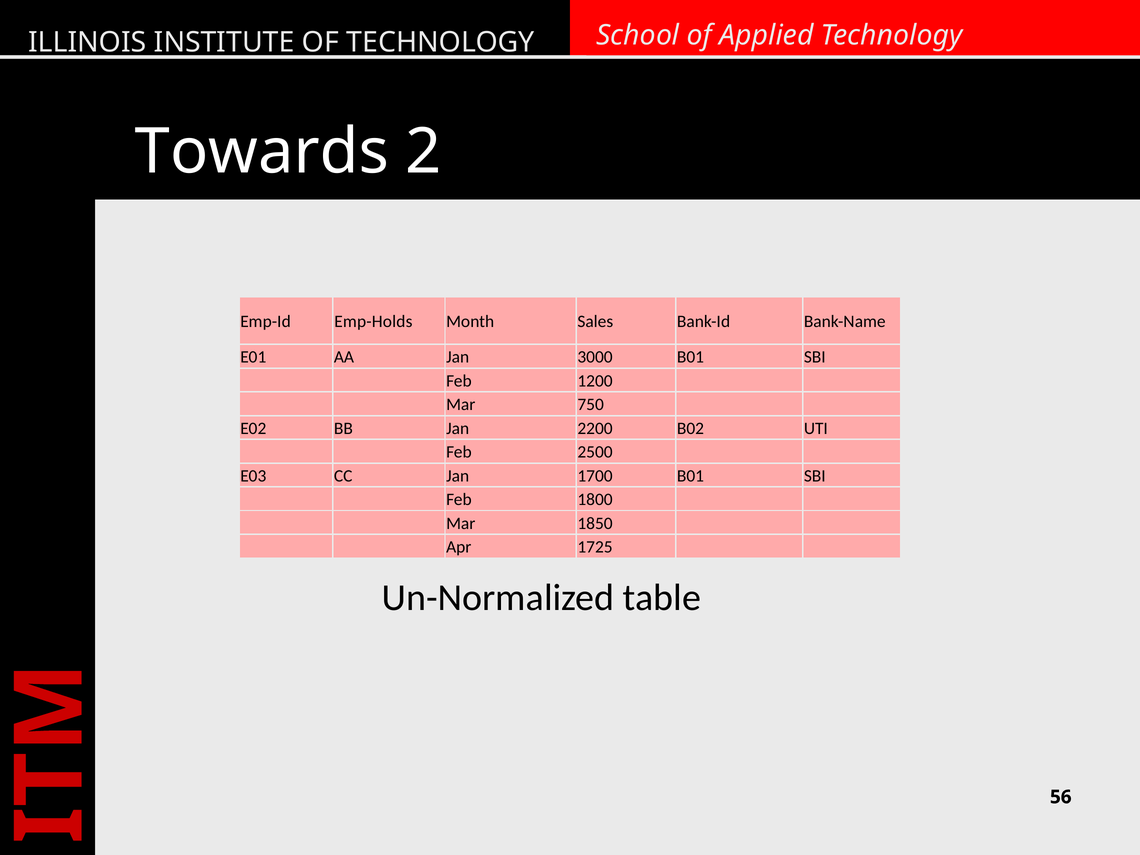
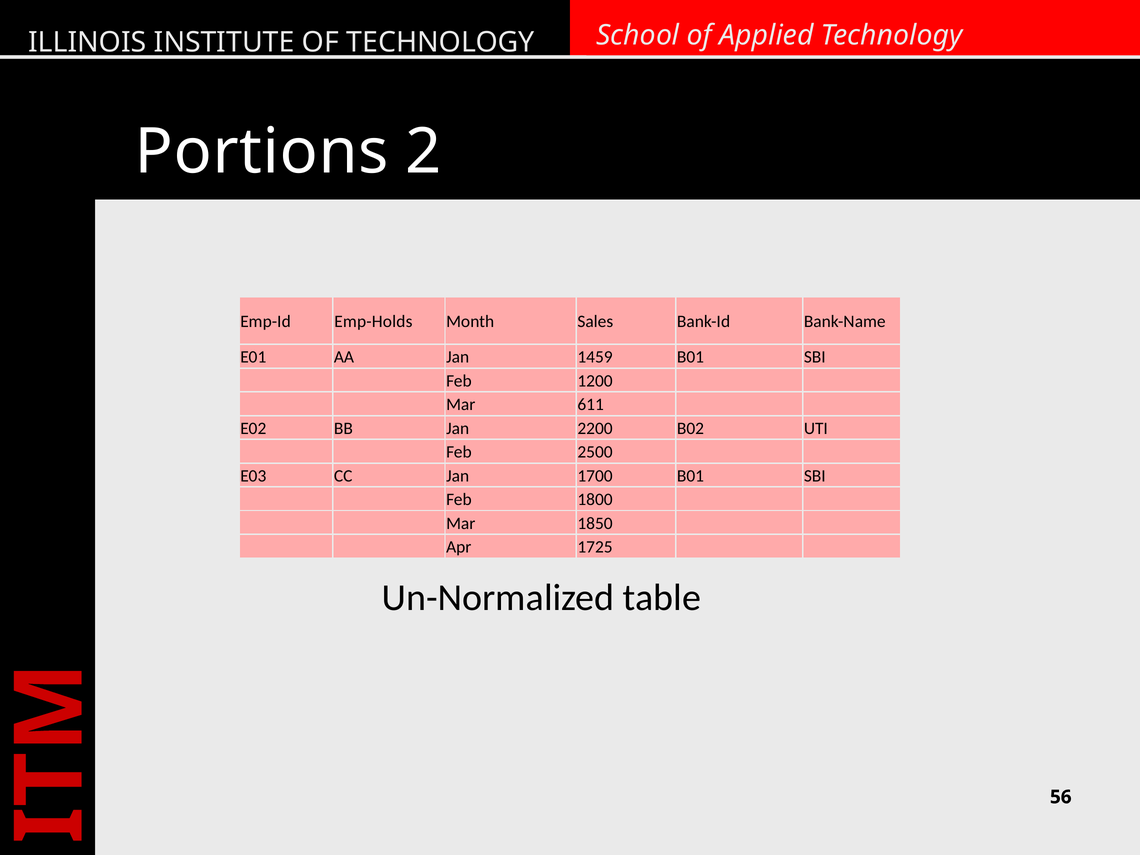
Towards: Towards -> Portions
3000: 3000 -> 1459
750: 750 -> 611
